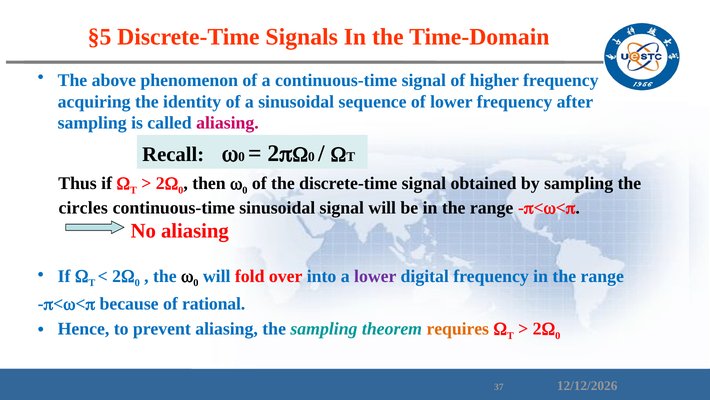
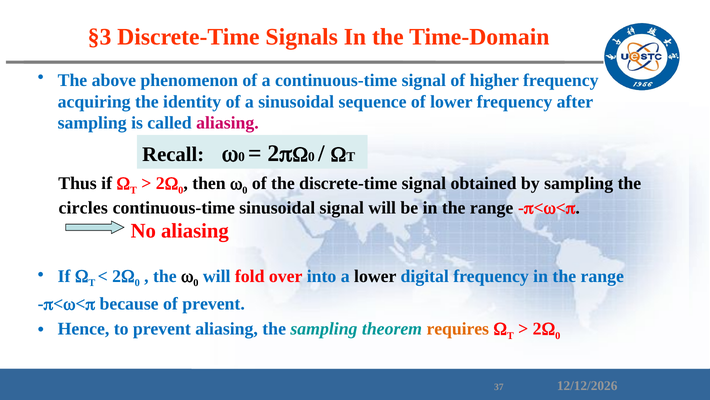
§5: §5 -> §3
lower at (375, 276) colour: purple -> black
of rational: rational -> prevent
